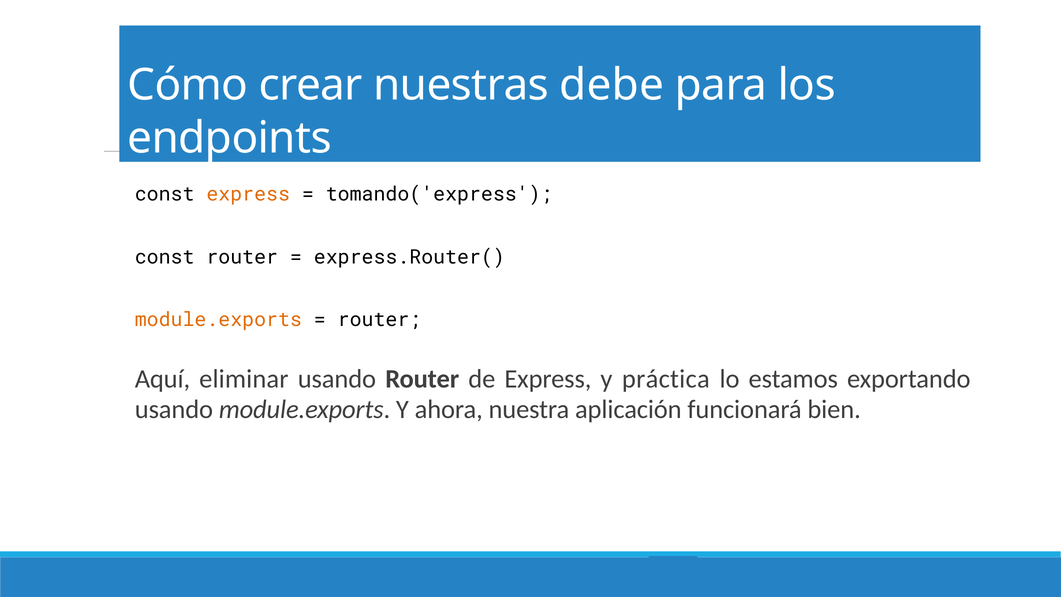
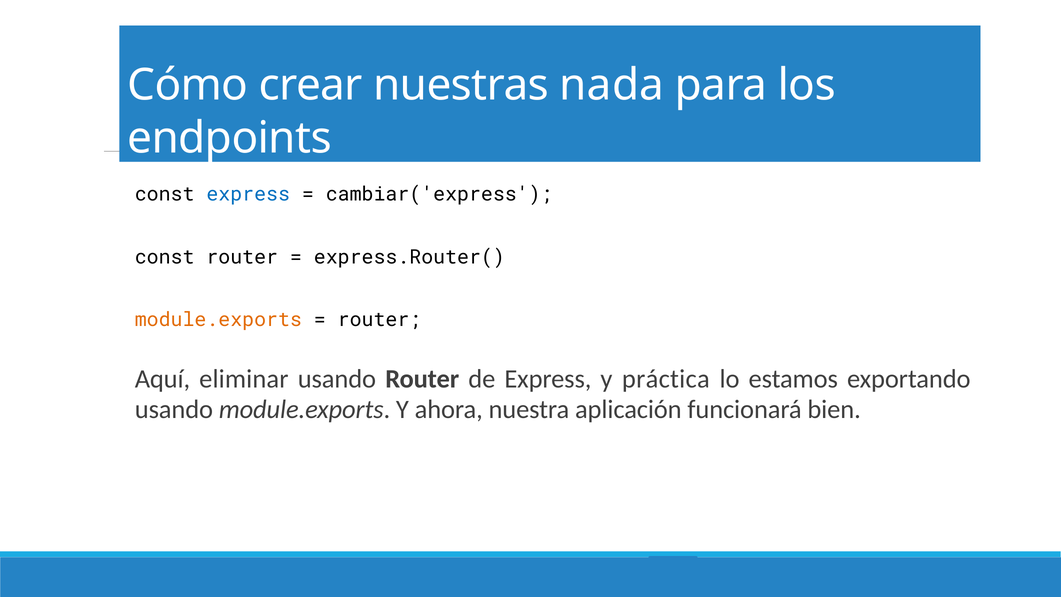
debe: debe -> nada
express at (248, 194) colour: orange -> blue
tomando('express: tomando('express -> cambiar('express
